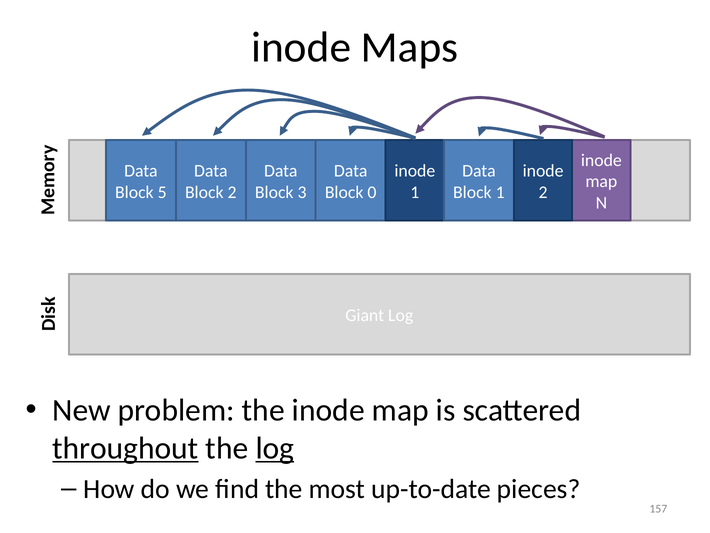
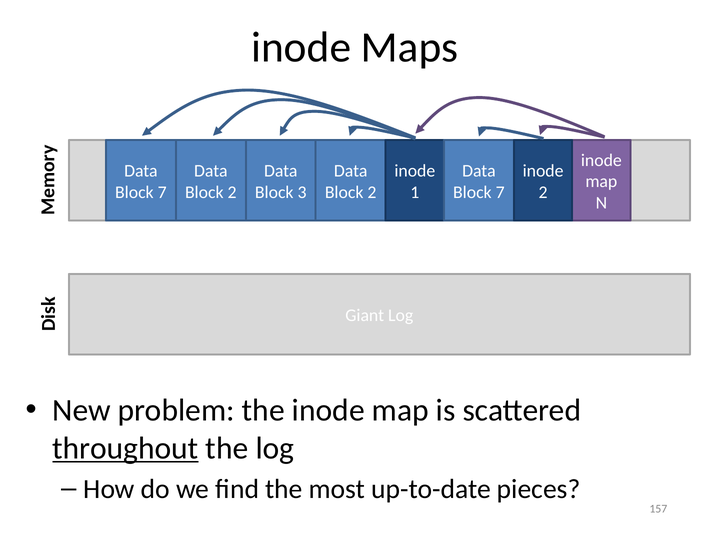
5 at (162, 192): 5 -> 7
0 at (372, 192): 0 -> 2
1 at (500, 192): 1 -> 7
log at (275, 448) underline: present -> none
